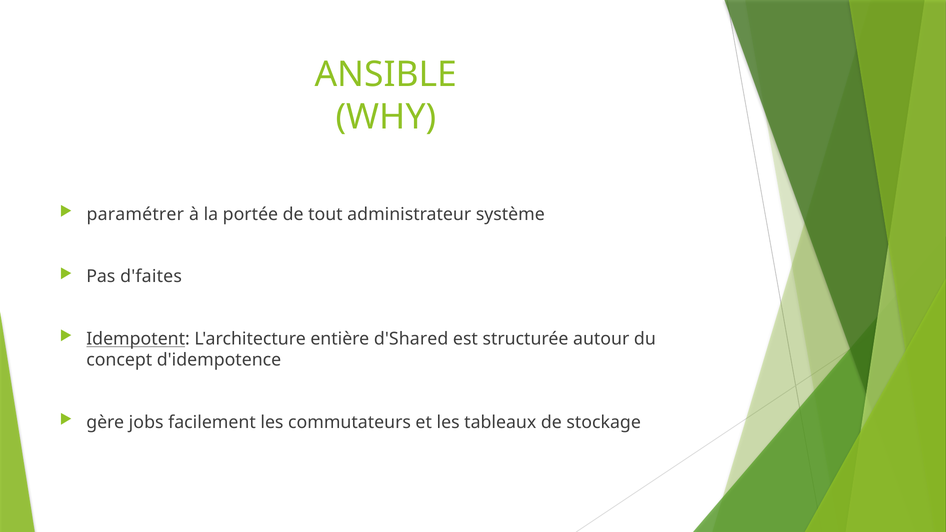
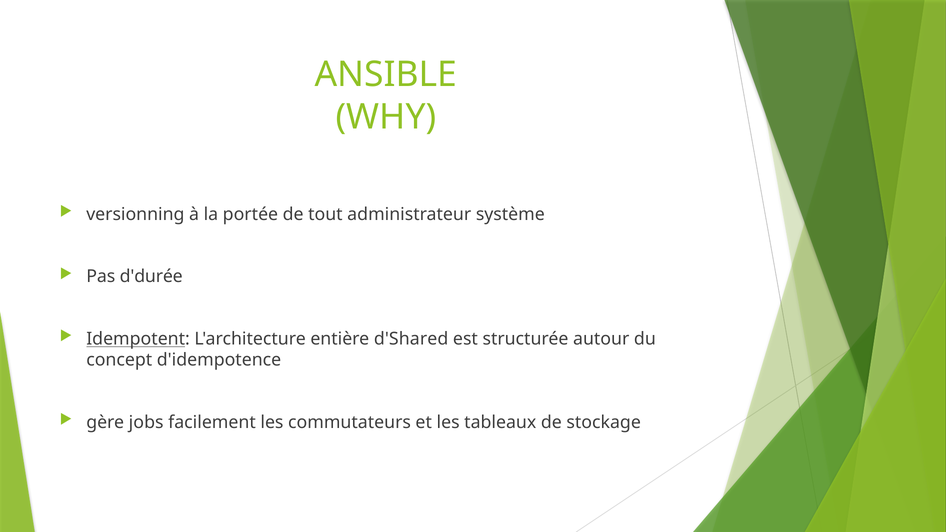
paramétrer: paramétrer -> versionning
d'faites: d'faites -> d'durée
